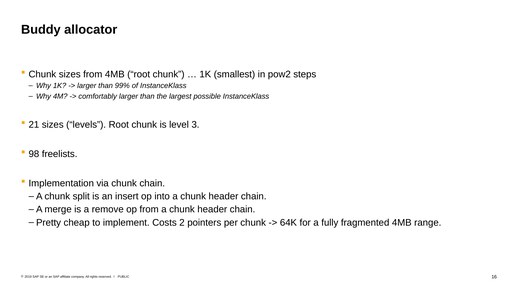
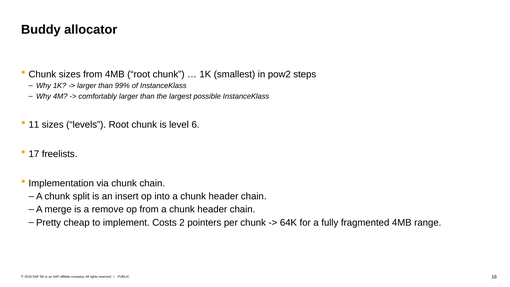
21: 21 -> 11
3: 3 -> 6
98: 98 -> 17
